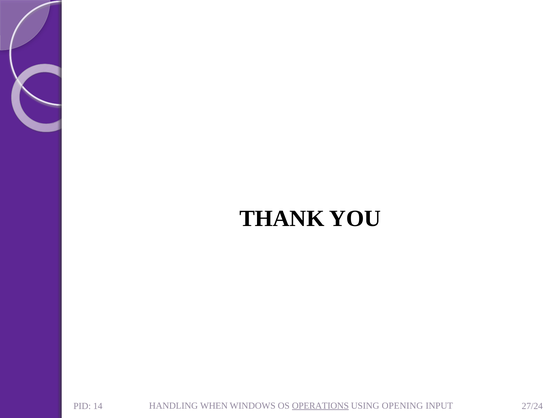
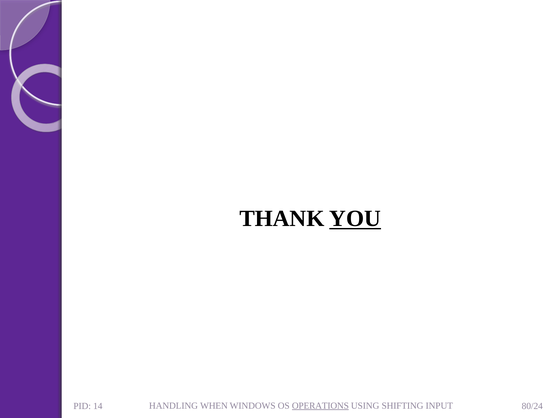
YOU underline: none -> present
OPENING: OPENING -> SHIFTING
27/24: 27/24 -> 80/24
